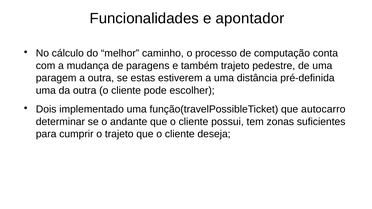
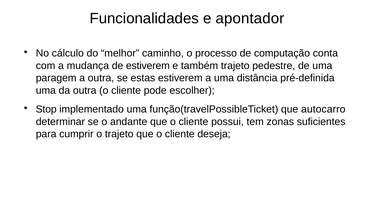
de paragens: paragens -> estiverem
Dois: Dois -> Stop
